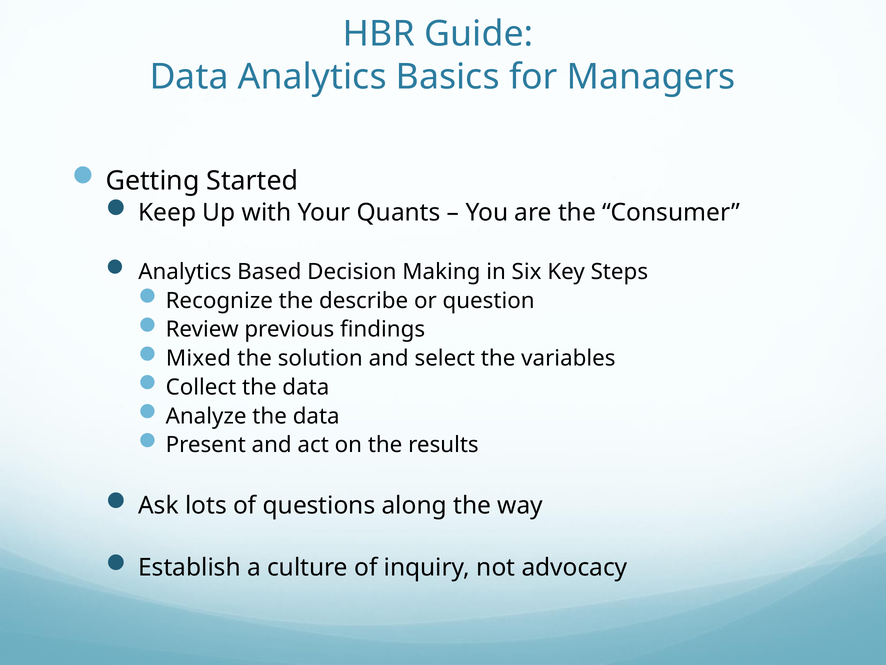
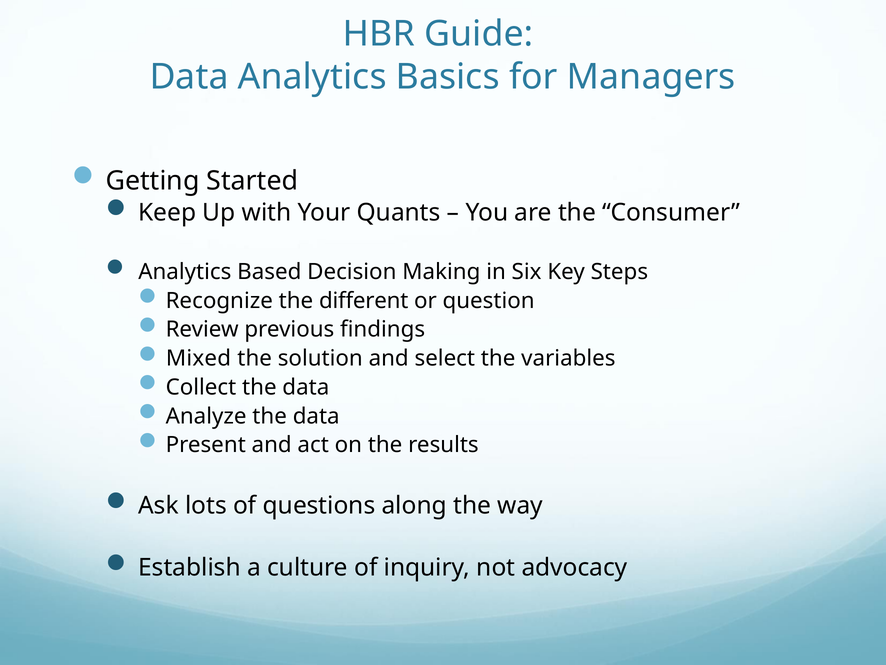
describe: describe -> different
